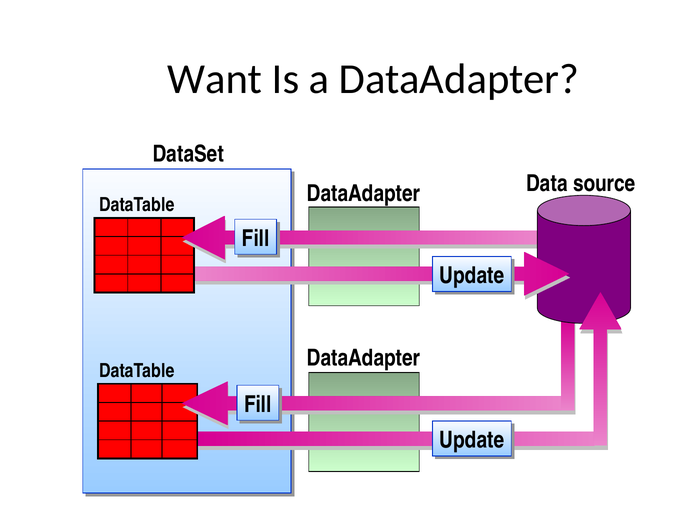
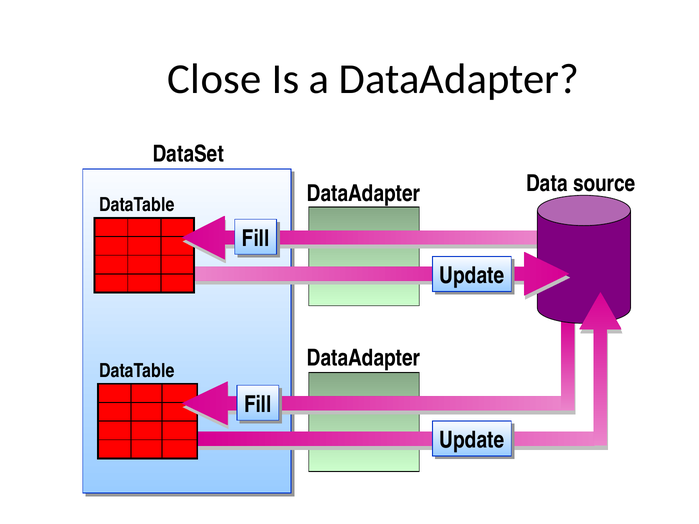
Want: Want -> Close
